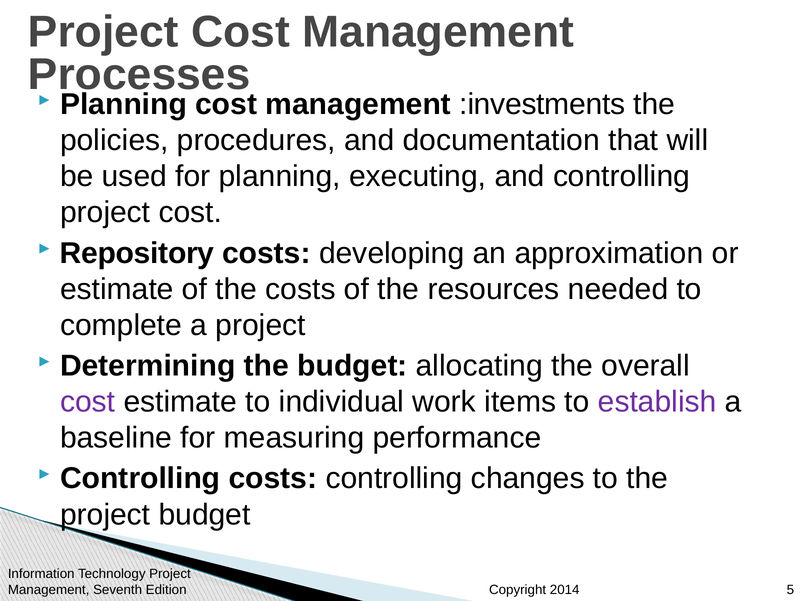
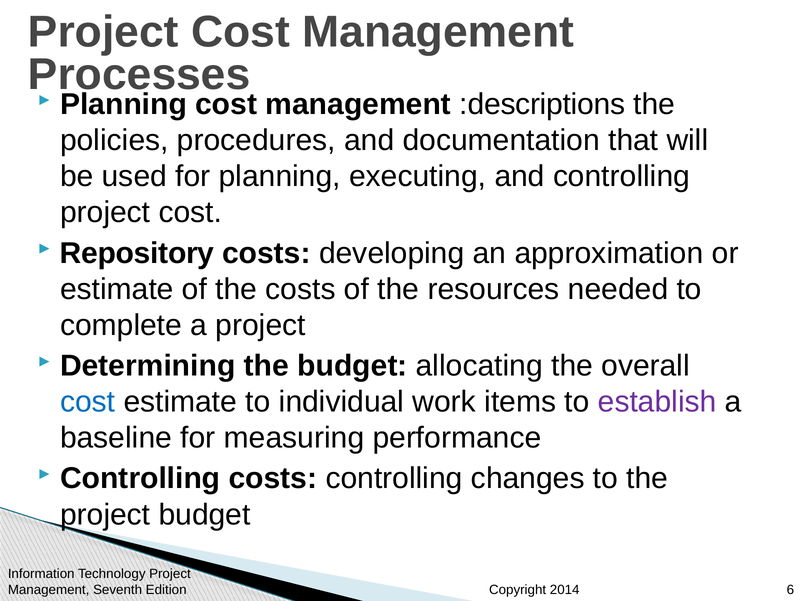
:investments: :investments -> :descriptions
cost at (88, 402) colour: purple -> blue
5: 5 -> 6
